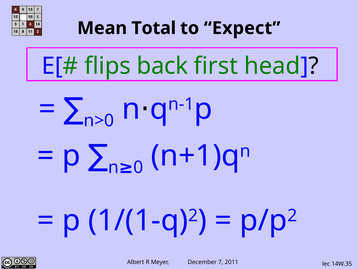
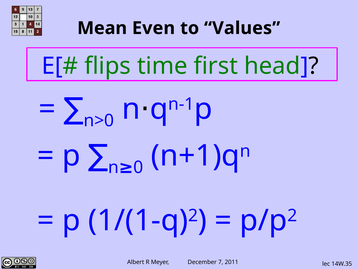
Total: Total -> Even
Expect: Expect -> Values
back: back -> time
